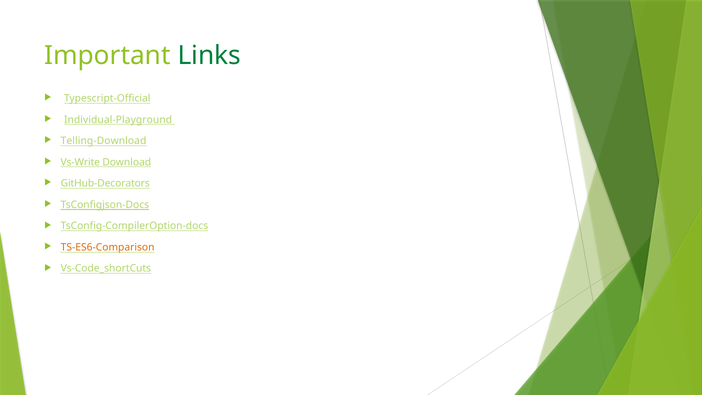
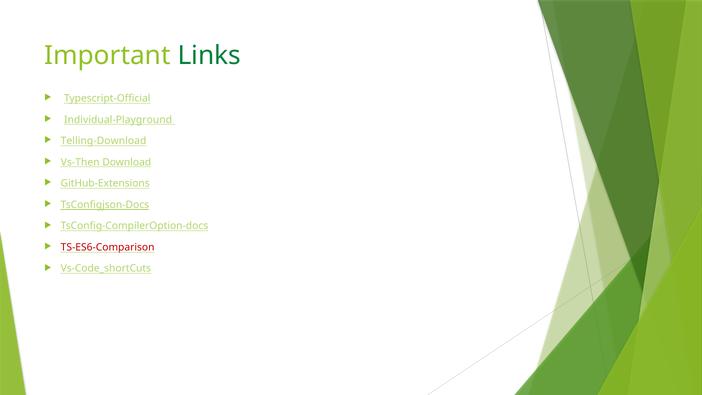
Vs-Write: Vs-Write -> Vs-Then
GitHub-Decorators: GitHub-Decorators -> GitHub-Extensions
TS-ES6-Comparison colour: orange -> red
